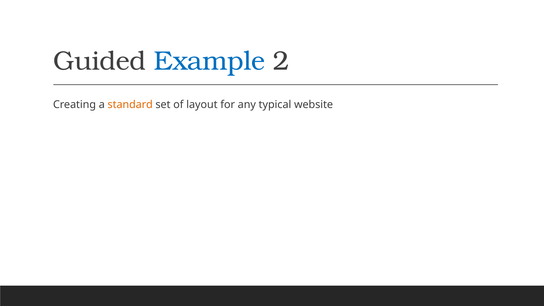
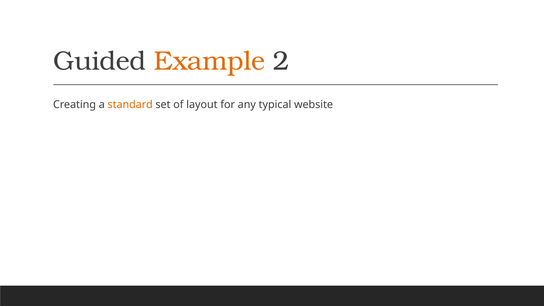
Example colour: blue -> orange
